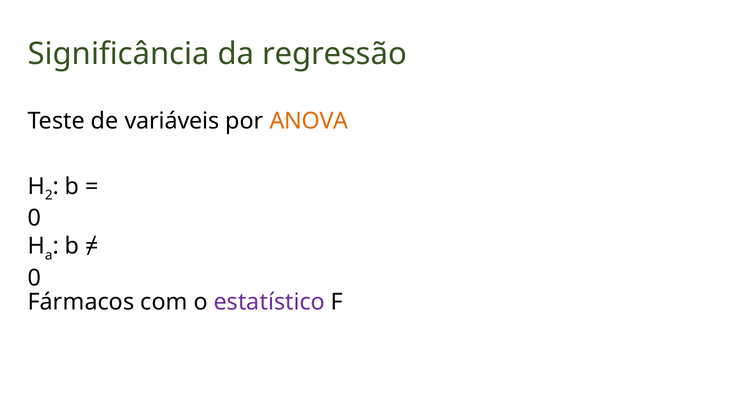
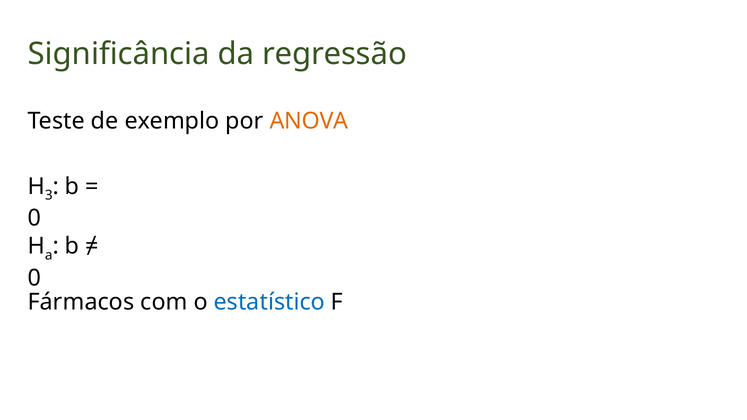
variáveis: variáveis -> exemplo
2: 2 -> 3
estatístico colour: purple -> blue
